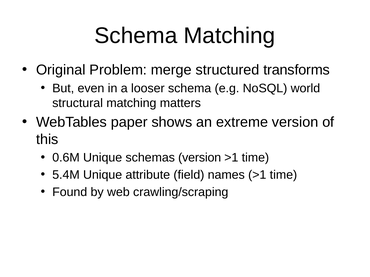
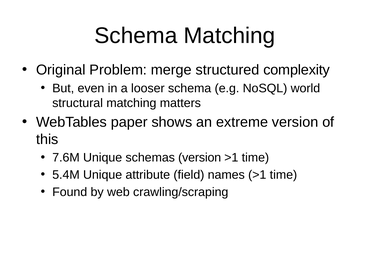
transforms: transforms -> complexity
0.6M: 0.6M -> 7.6M
